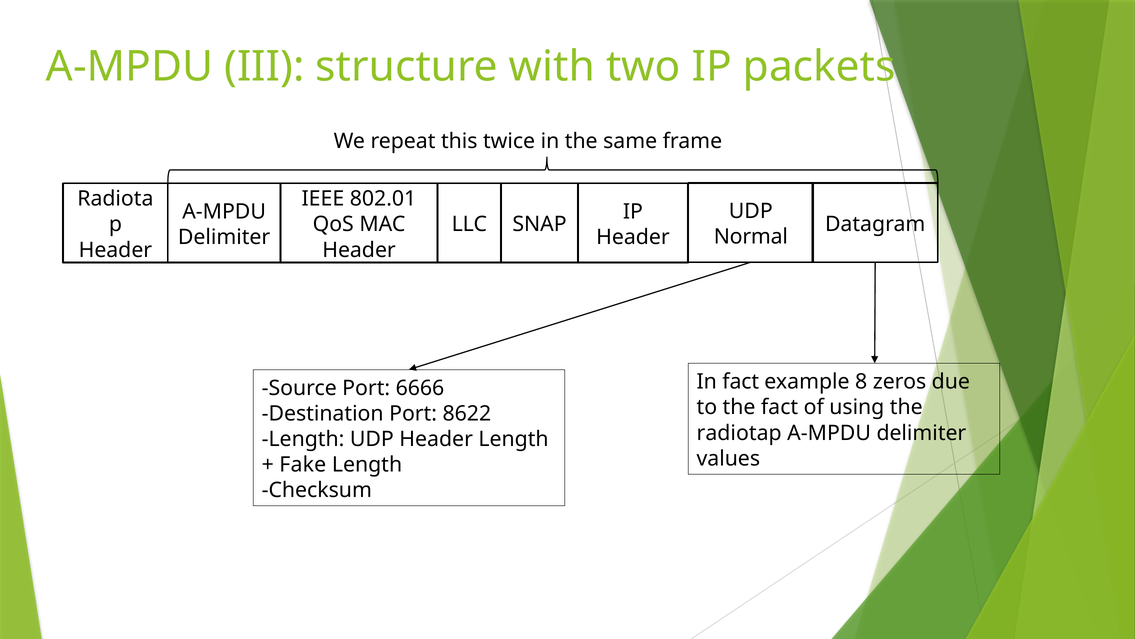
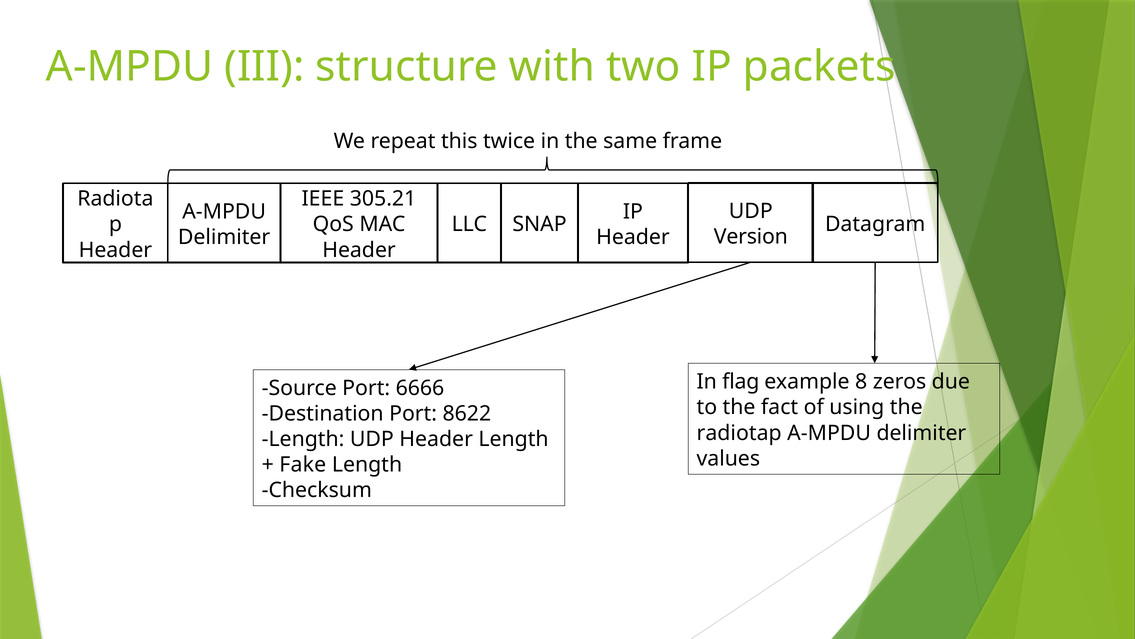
802.01: 802.01 -> 305.21
Normal: Normal -> Version
In fact: fact -> flag
